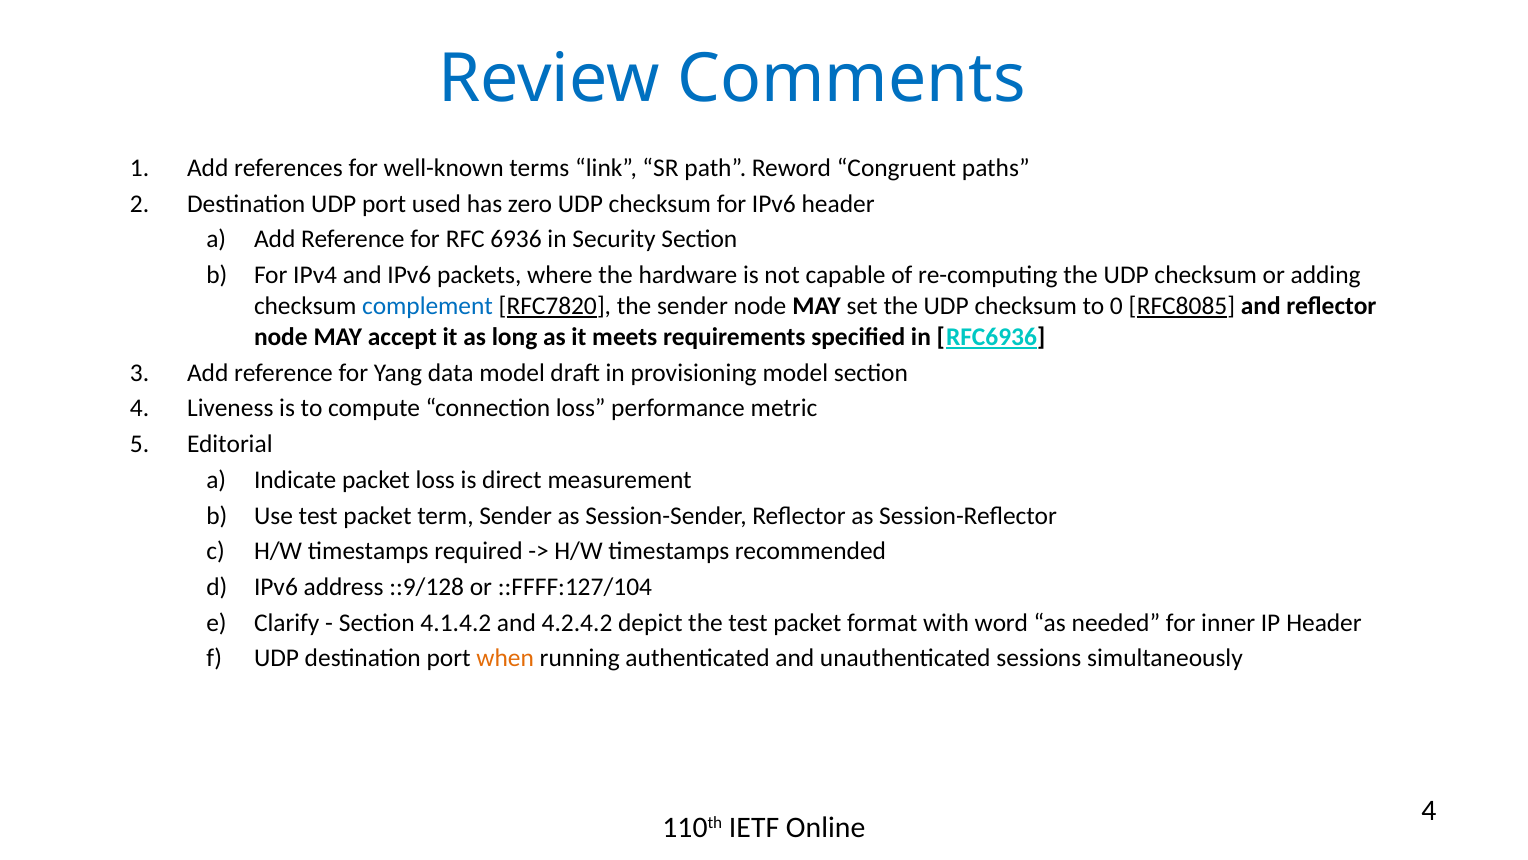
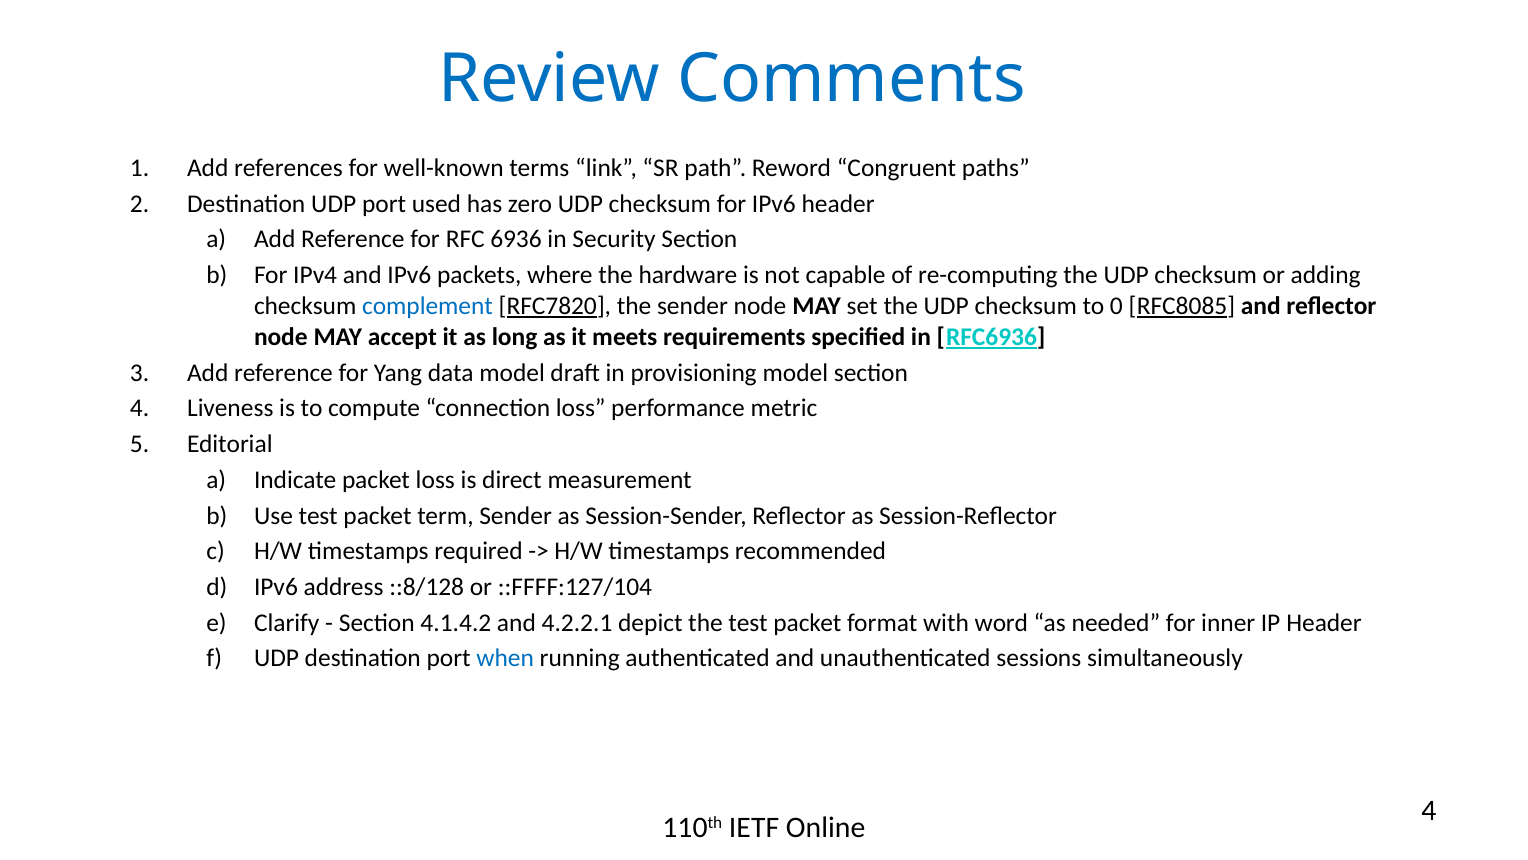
::9/128: ::9/128 -> ::8/128
4.2.4.2: 4.2.4.2 -> 4.2.2.1
when colour: orange -> blue
